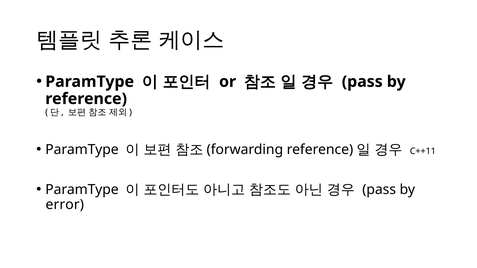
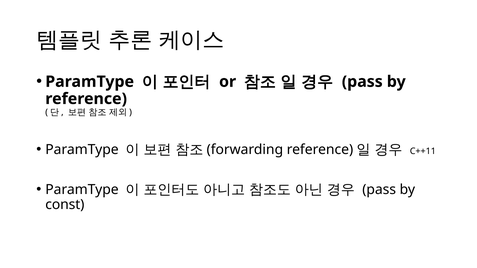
error: error -> const
